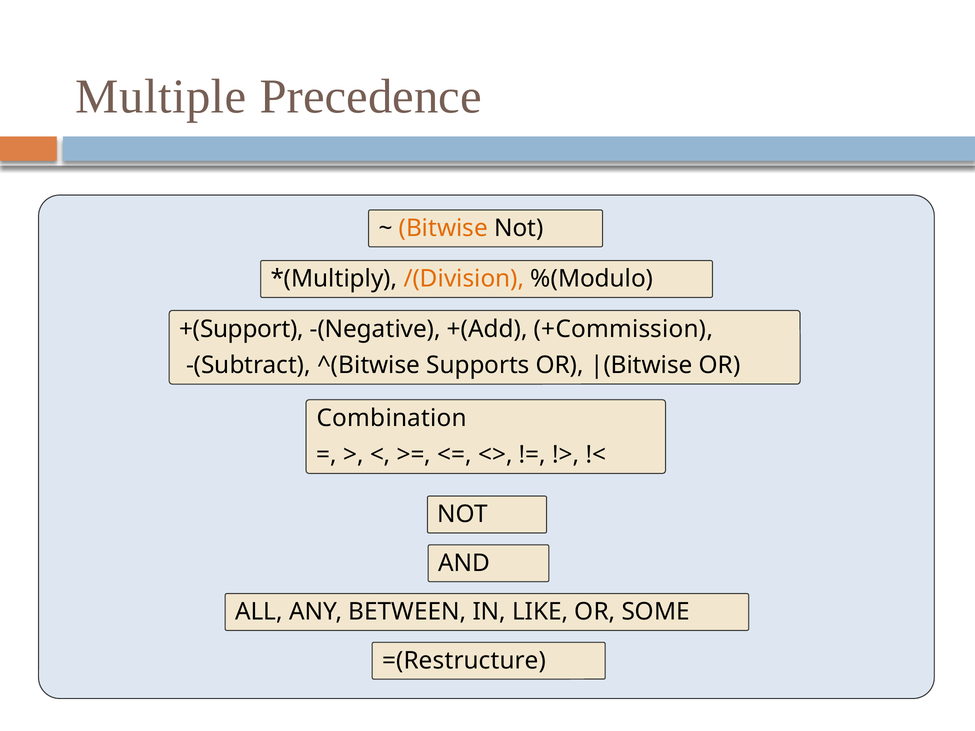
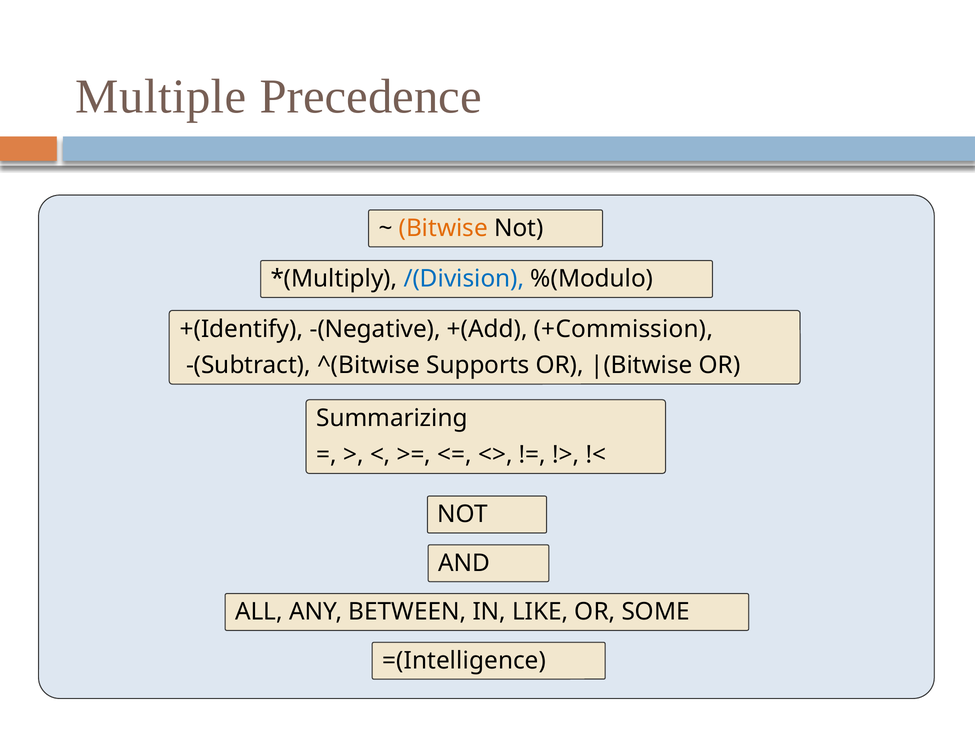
/(Division colour: orange -> blue
+(Support: +(Support -> +(Identify
Combination: Combination -> Summarizing
=(Restructure: =(Restructure -> =(Intelligence
